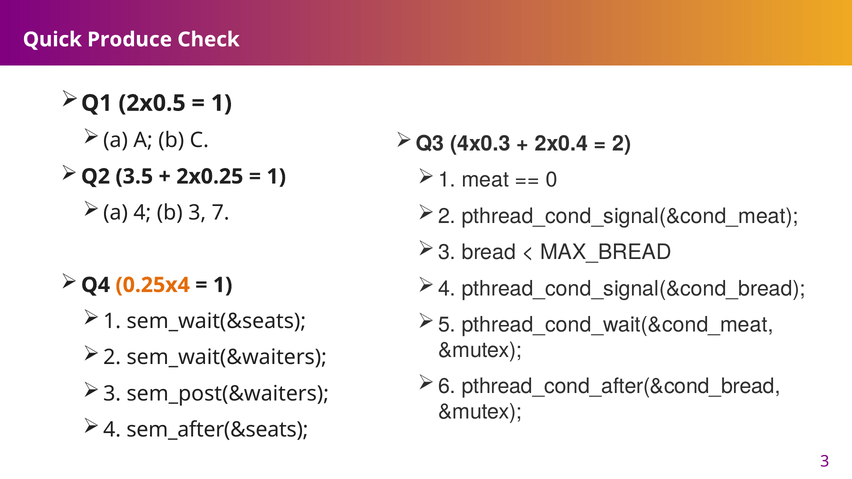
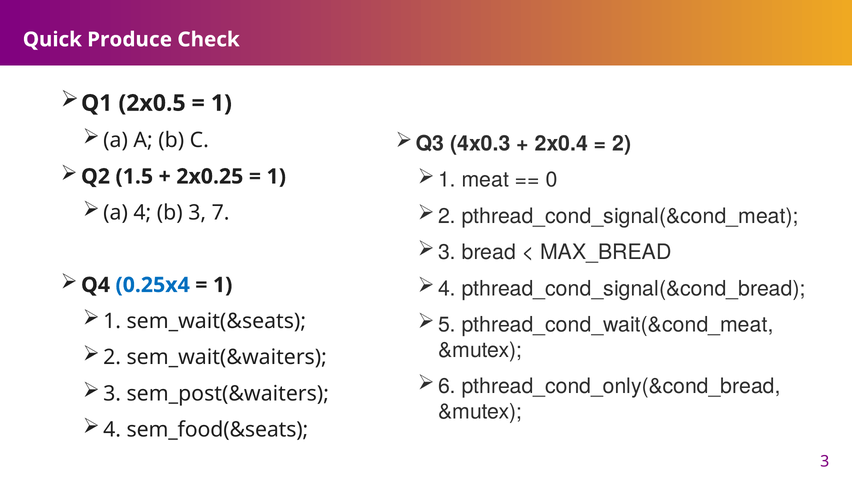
3.5: 3.5 -> 1.5
0.25x4 colour: orange -> blue
pthread_cond_after(&cond_bread: pthread_cond_after(&cond_bread -> pthread_cond_only(&cond_bread
sem_after(&seats: sem_after(&seats -> sem_food(&seats
